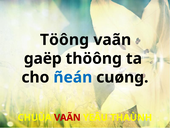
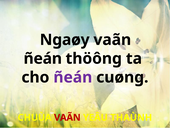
Töông: Töông -> Ngaøy
gaëp at (43, 58): gaëp -> ñeán
ñeán at (73, 77) colour: blue -> purple
